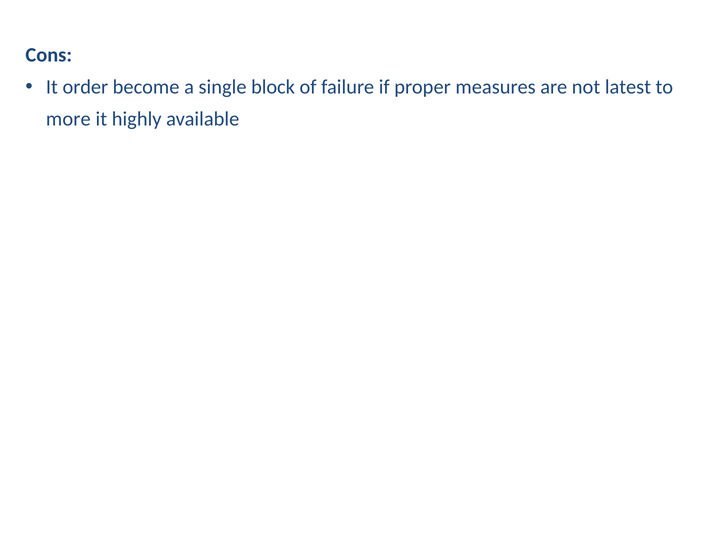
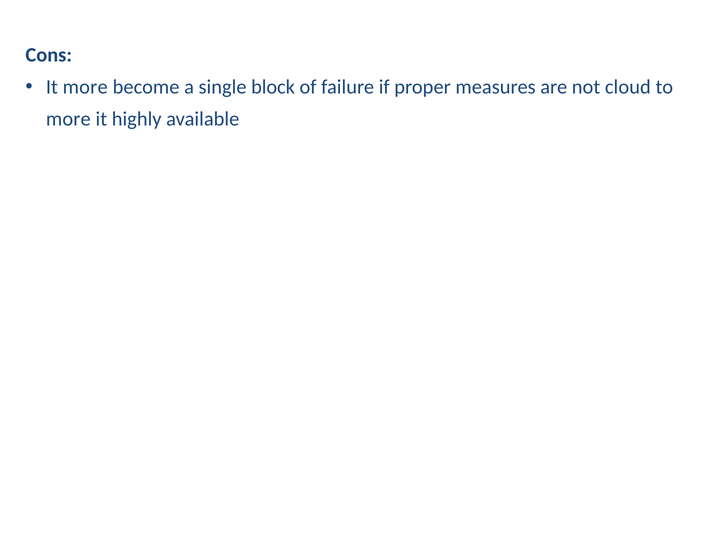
It order: order -> more
latest: latest -> cloud
